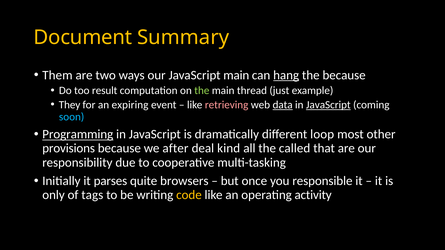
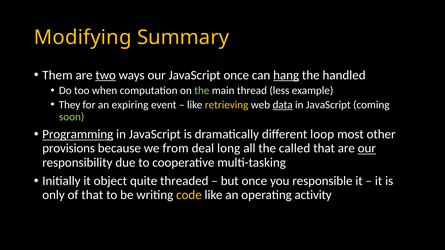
Document: Document -> Modifying
two underline: none -> present
JavaScript main: main -> once
the because: because -> handled
result: result -> when
just: just -> less
retrieving colour: pink -> yellow
JavaScript at (328, 105) underline: present -> none
soon colour: light blue -> light green
after: after -> from
kind: kind -> long
our at (367, 149) underline: none -> present
parses: parses -> object
browsers: browsers -> threaded
of tags: tags -> that
